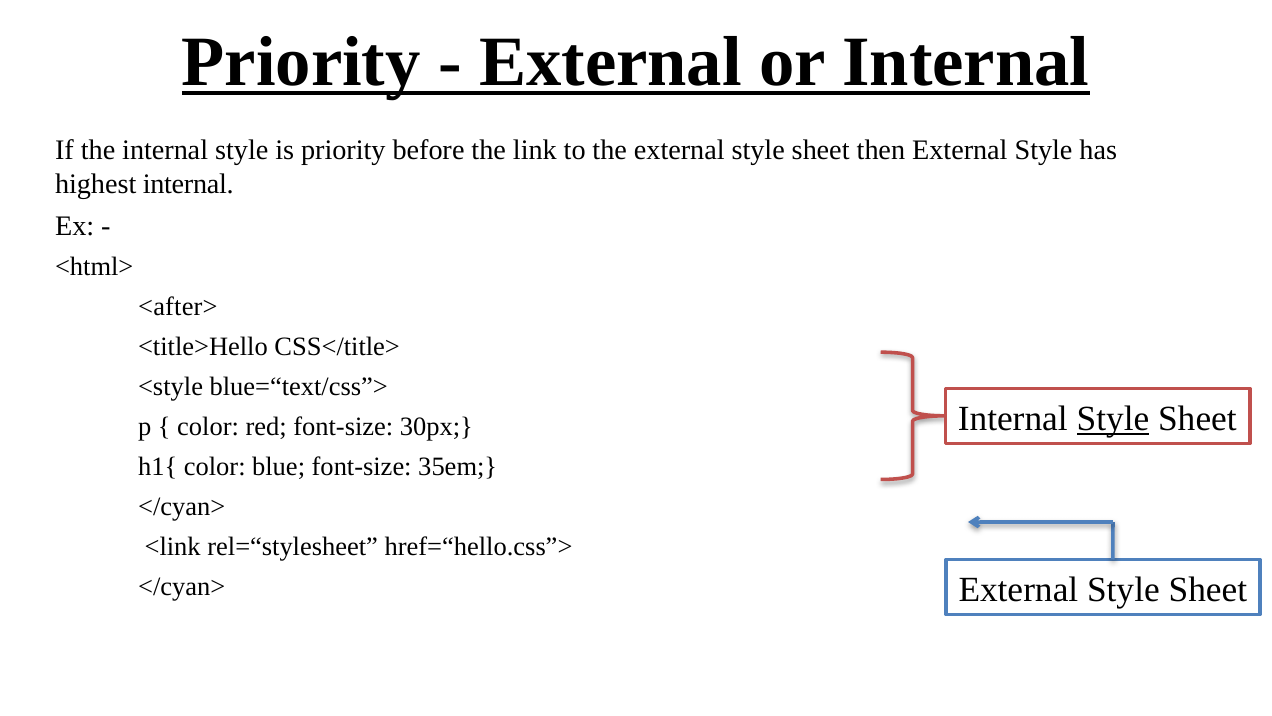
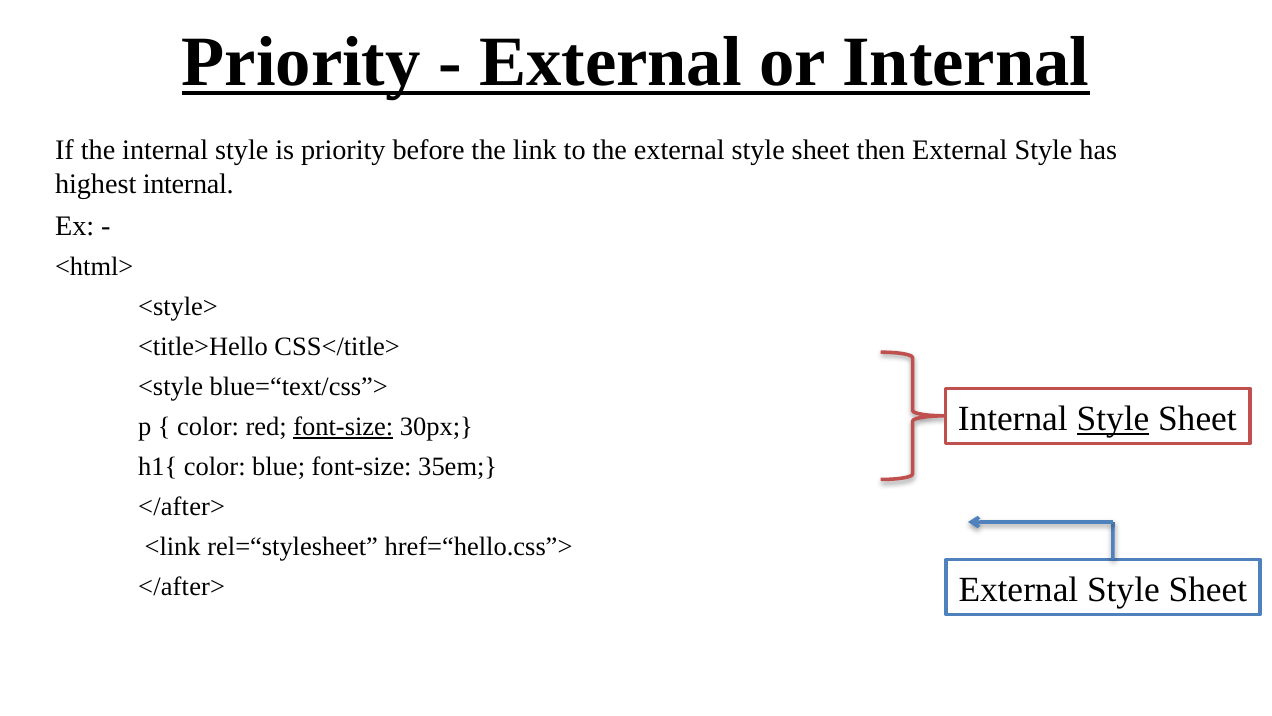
<after>: <after> -> <style>
font-size at (343, 427) underline: none -> present
</cyan> at (182, 506): </cyan> -> </after>
</cyan> at (182, 586): </cyan> -> </after>
